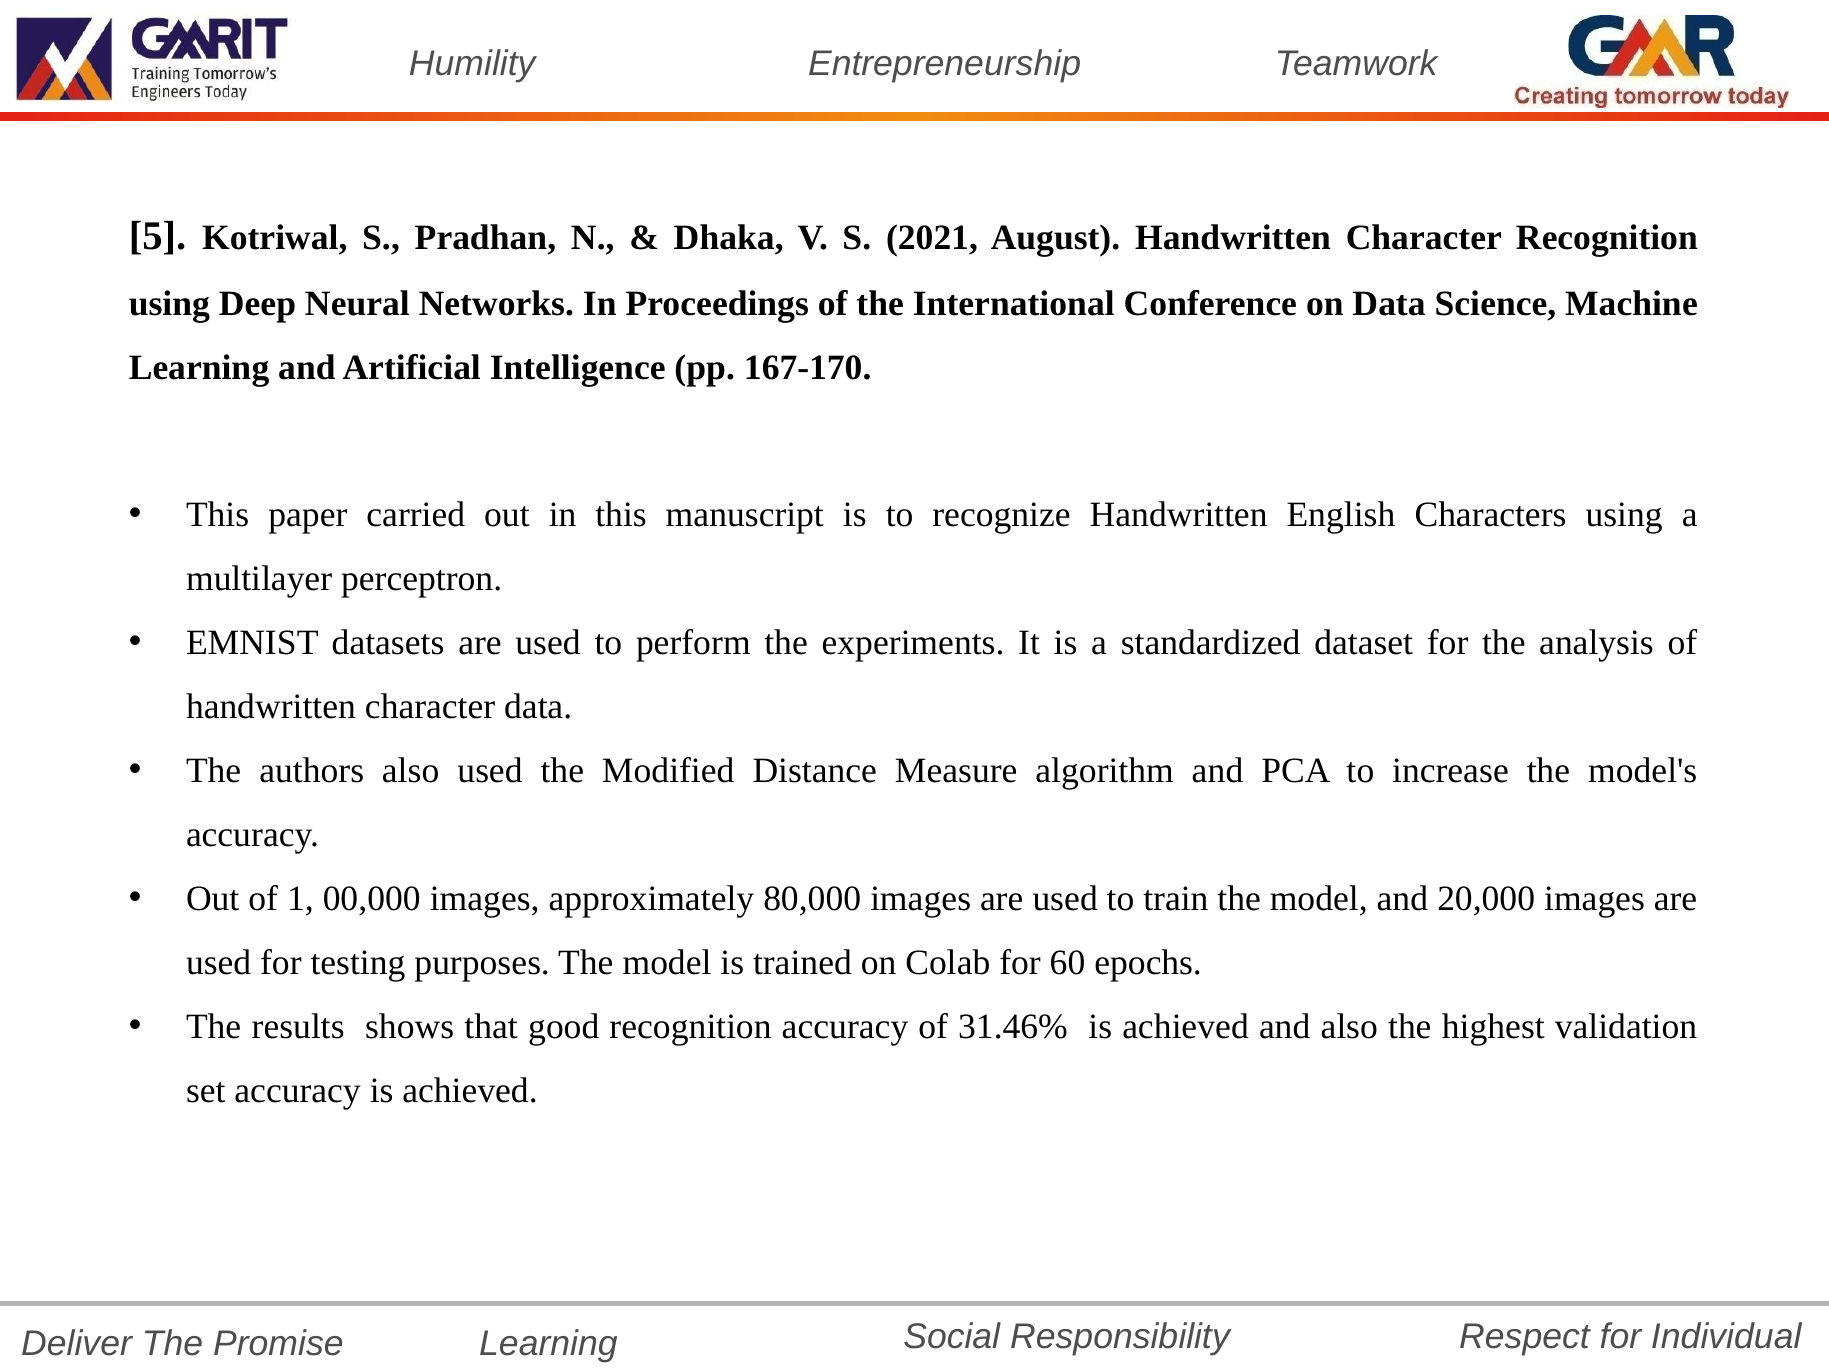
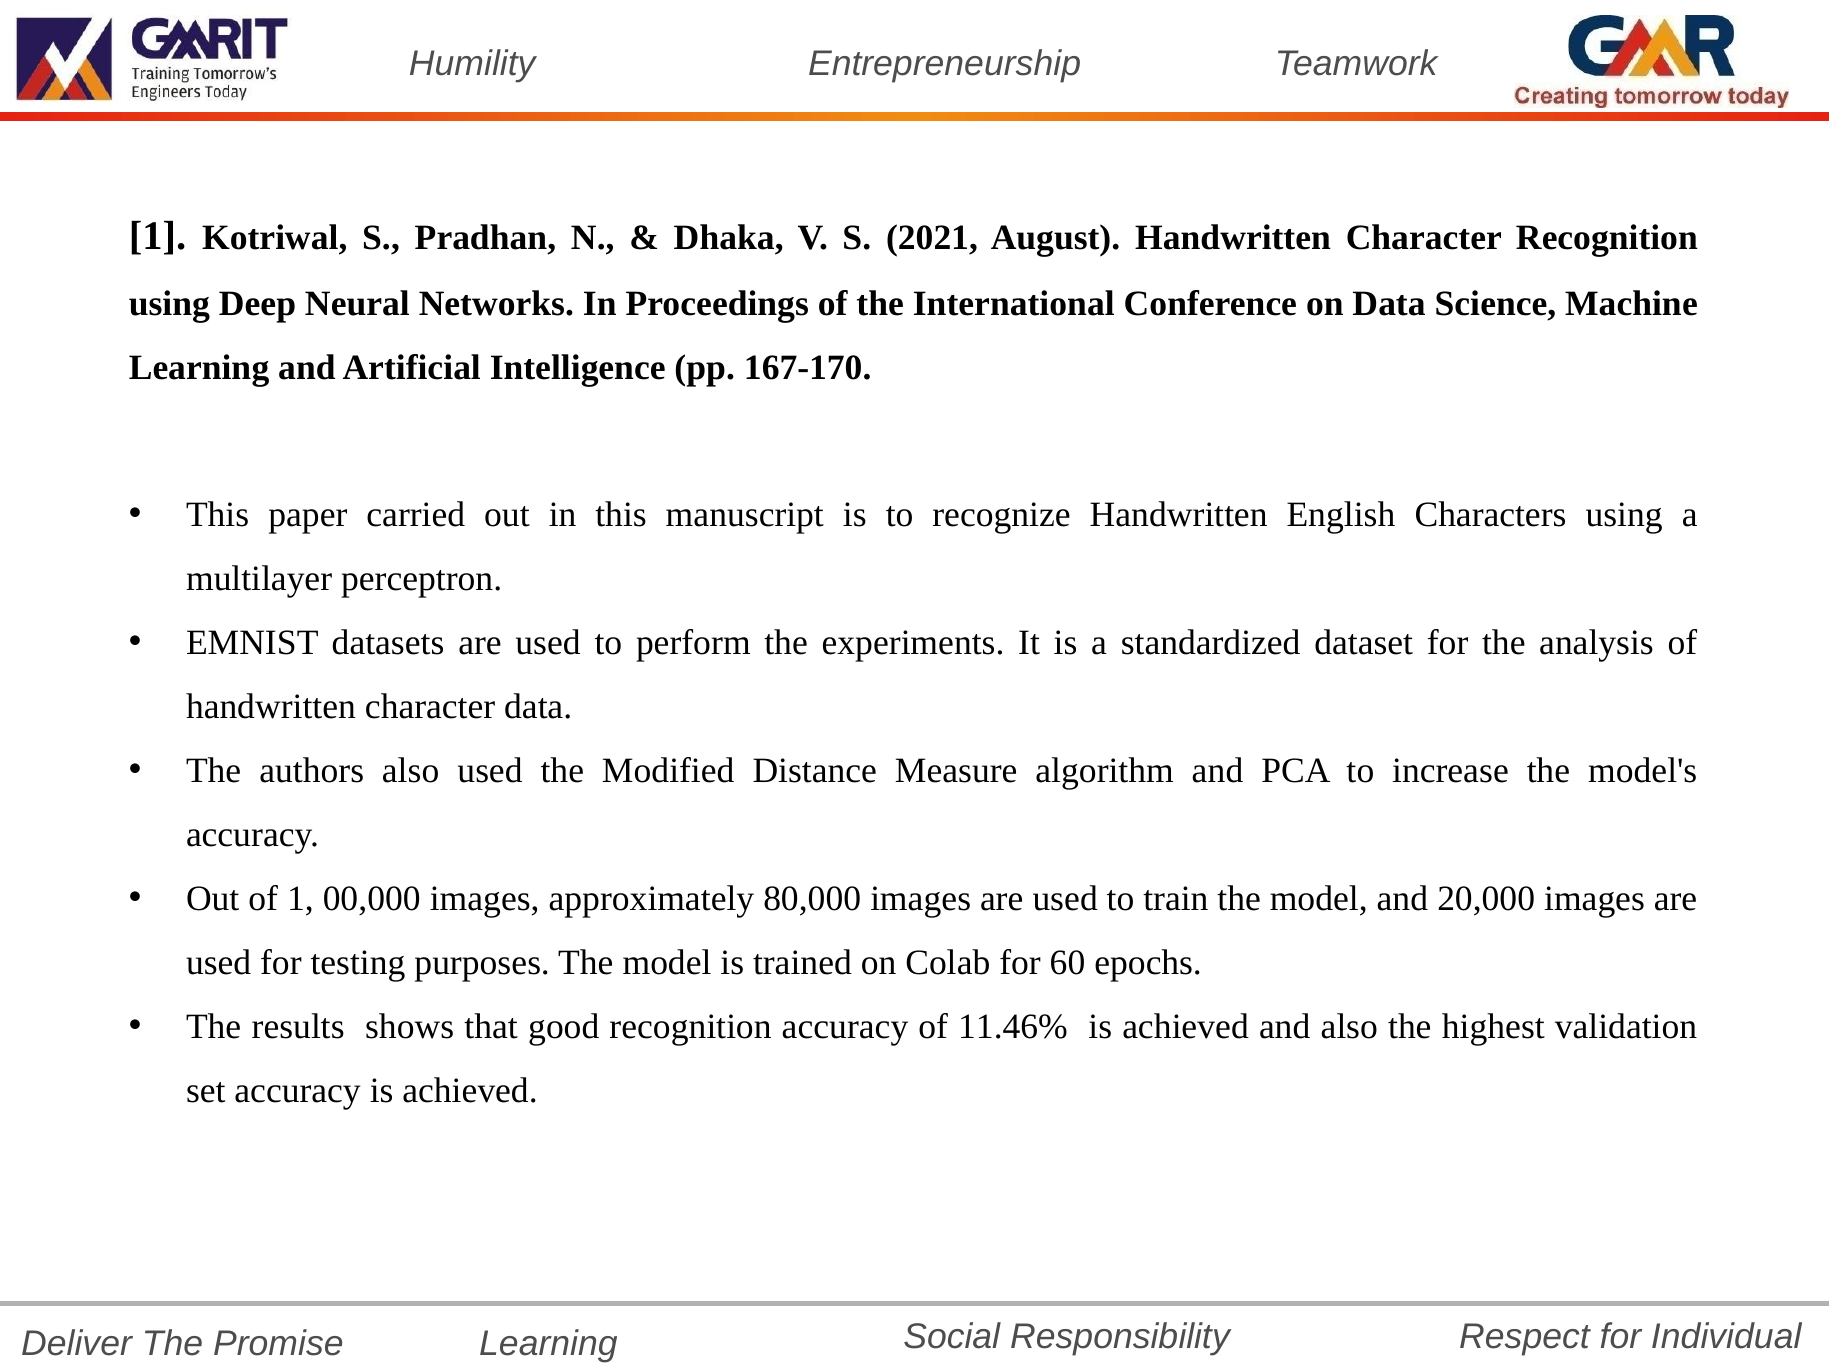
5 at (158, 237): 5 -> 1
31.46%: 31.46% -> 11.46%
